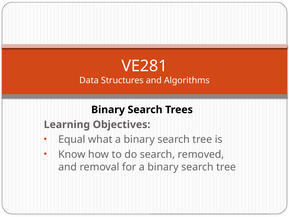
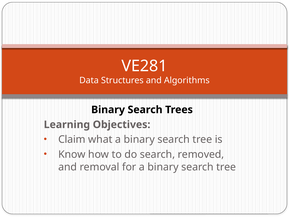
Equal: Equal -> Claim
